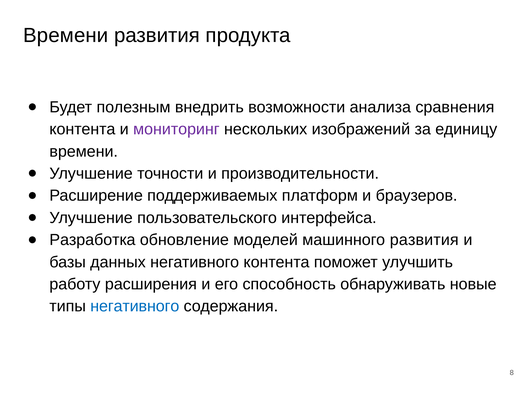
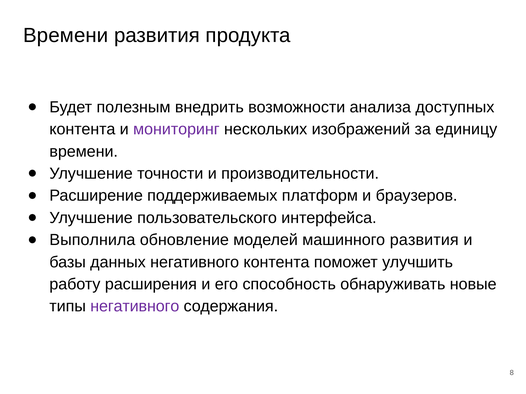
сравнения: сравнения -> доступных
Разработка: Разработка -> Выполнила
негативного at (135, 307) colour: blue -> purple
